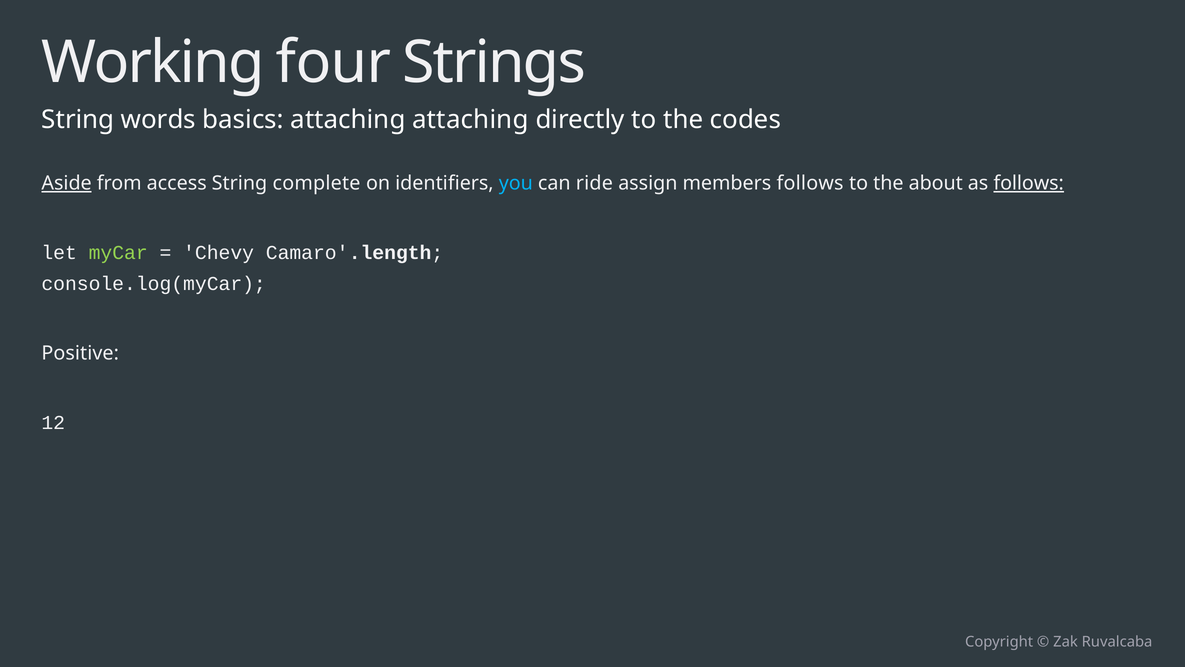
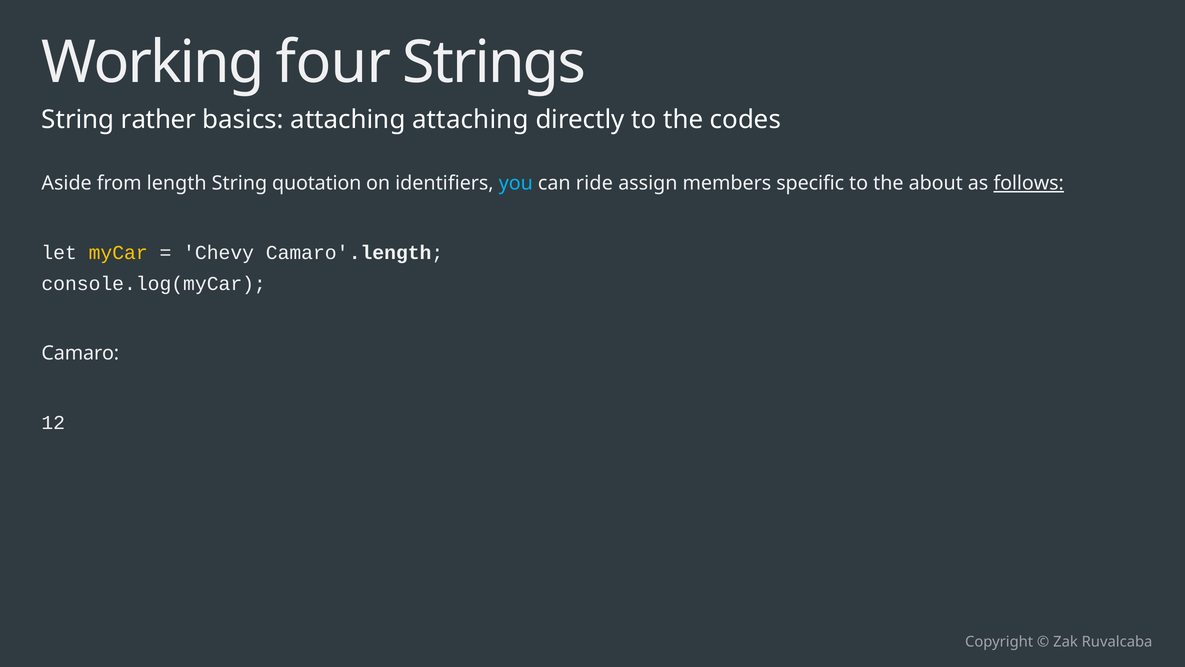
words: words -> rather
Aside underline: present -> none
access: access -> length
complete: complete -> quotation
members follows: follows -> specific
myCar colour: light green -> yellow
Positive: Positive -> Camaro
